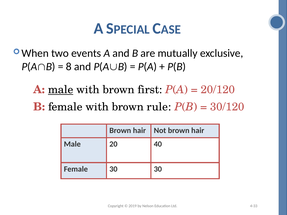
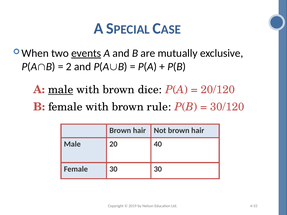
events underline: none -> present
8: 8 -> 2
first: first -> dice
